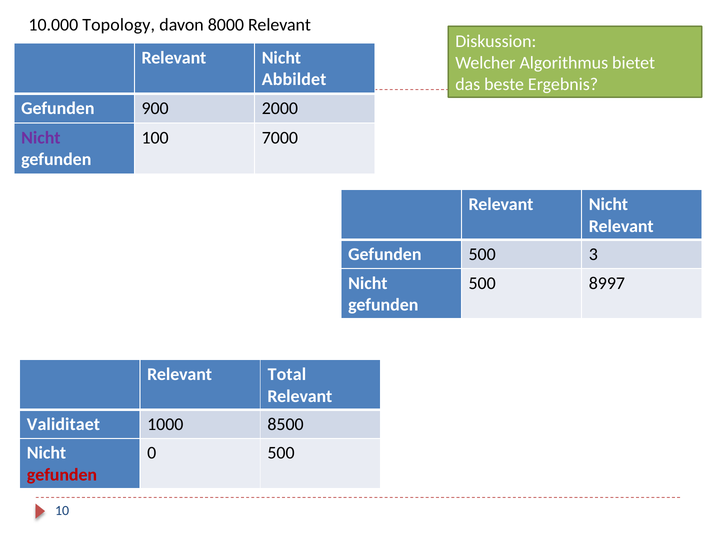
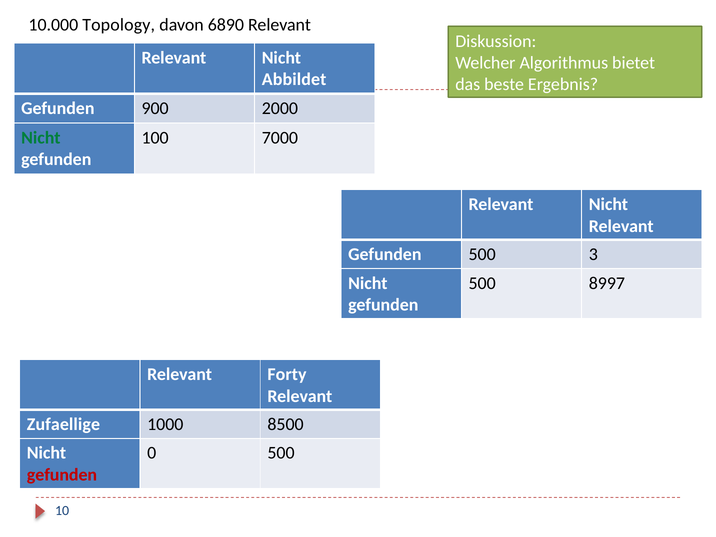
8000: 8000 -> 6890
Nicht at (41, 138) colour: purple -> green
Total: Total -> Forty
Validitaet: Validitaet -> Zufaellige
